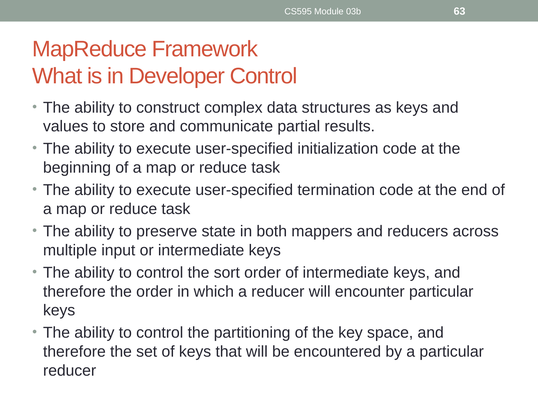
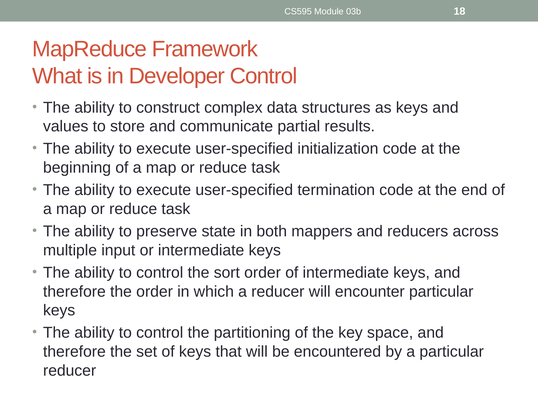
63: 63 -> 18
